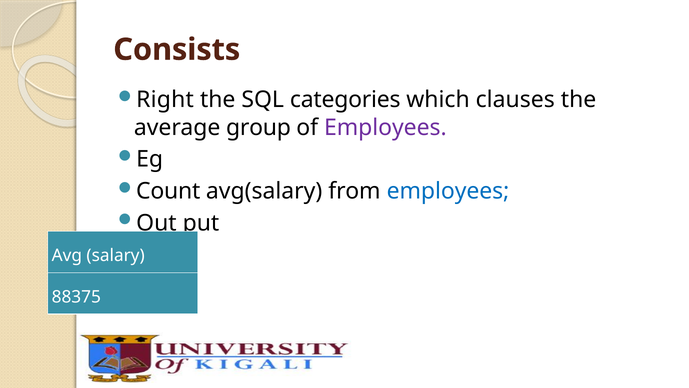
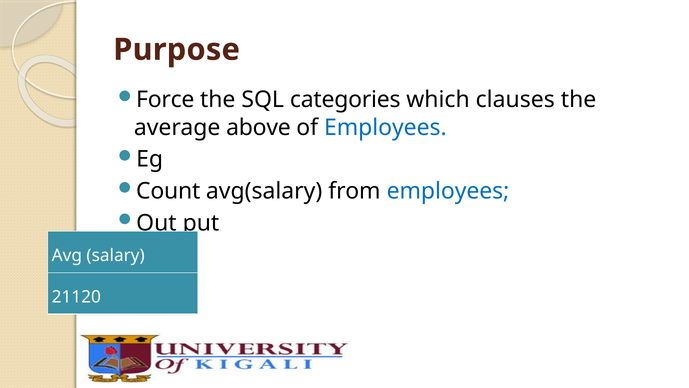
Consists: Consists -> Purpose
Right: Right -> Force
group: group -> above
Employees at (385, 127) colour: purple -> blue
88375: 88375 -> 21120
